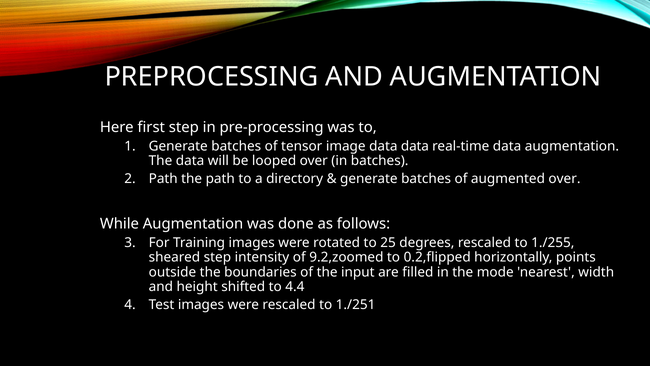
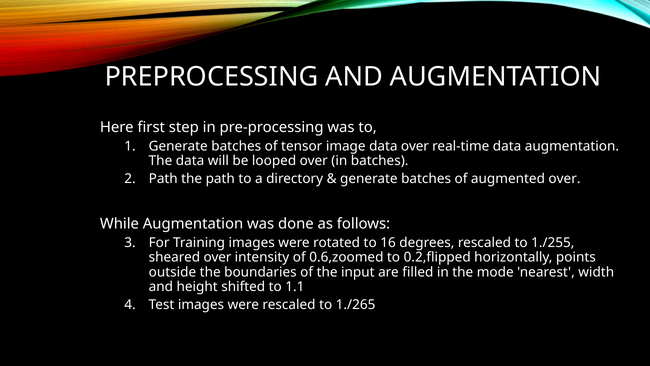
data data: data -> over
25: 25 -> 16
sheared step: step -> over
9.2,zoomed: 9.2,zoomed -> 0.6,zoomed
4.4: 4.4 -> 1.1
1./251: 1./251 -> 1./265
